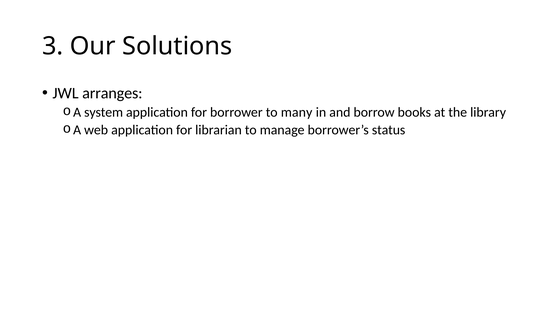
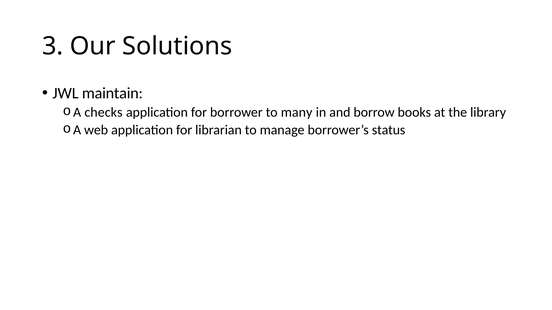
arranges: arranges -> maintain
system: system -> checks
